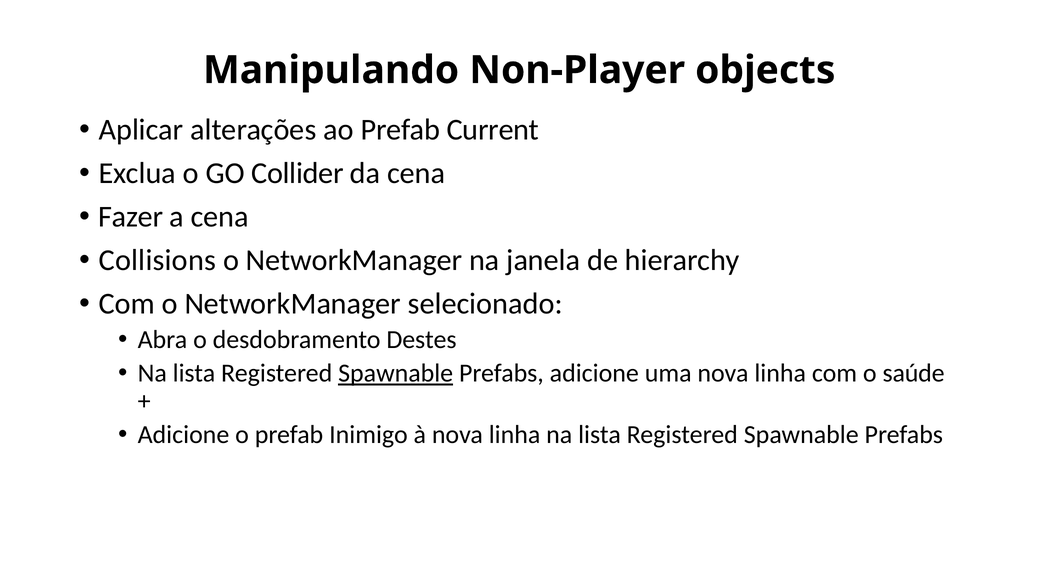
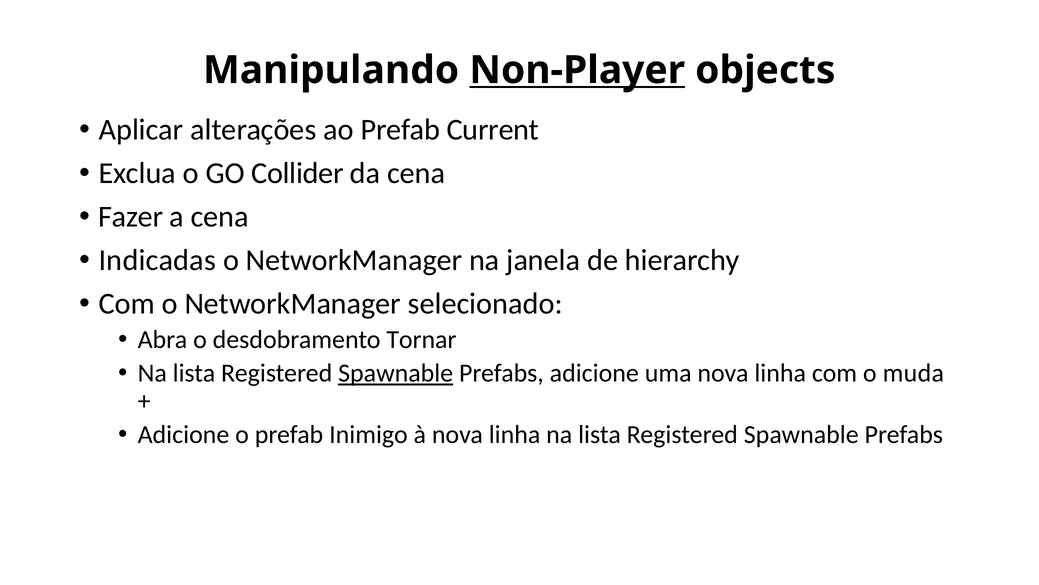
Non-Player underline: none -> present
Collisions: Collisions -> Indicadas
Destes: Destes -> Tornar
saúde: saúde -> muda
